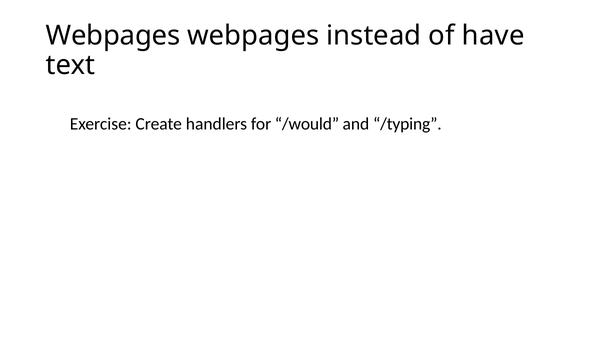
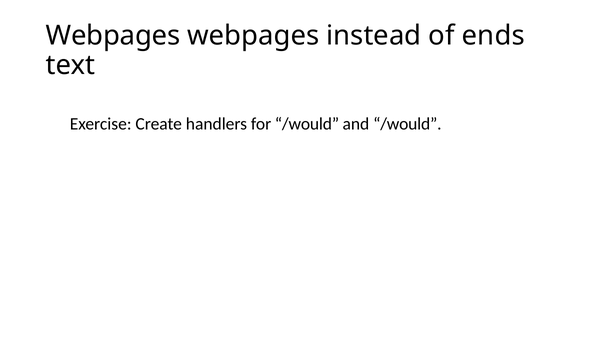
have: have -> ends
and /typing: /typing -> /would
